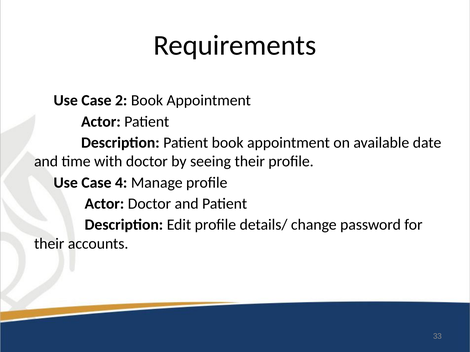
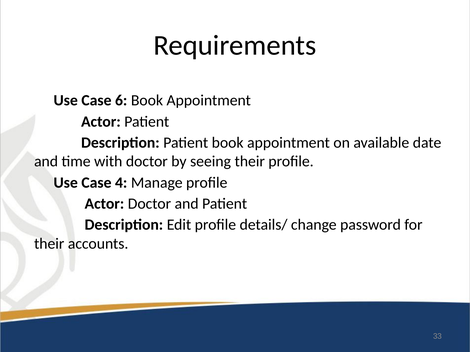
2: 2 -> 6
